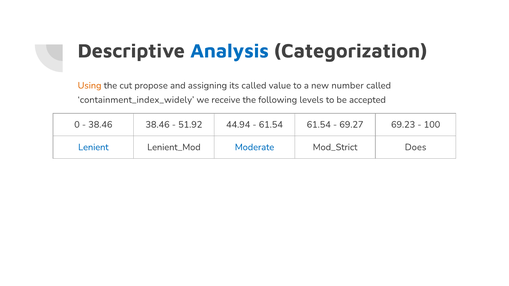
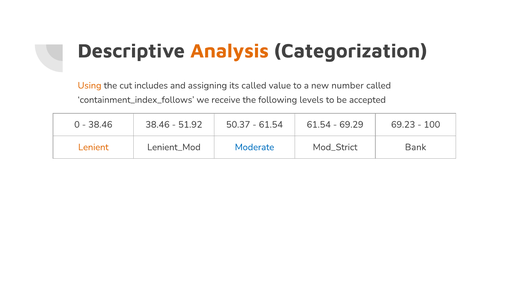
Analysis colour: blue -> orange
propose: propose -> includes
containment_index_widely: containment_index_widely -> containment_index_follows
44.94: 44.94 -> 50.37
69.27: 69.27 -> 69.29
Lenient colour: blue -> orange
Does: Does -> Bank
